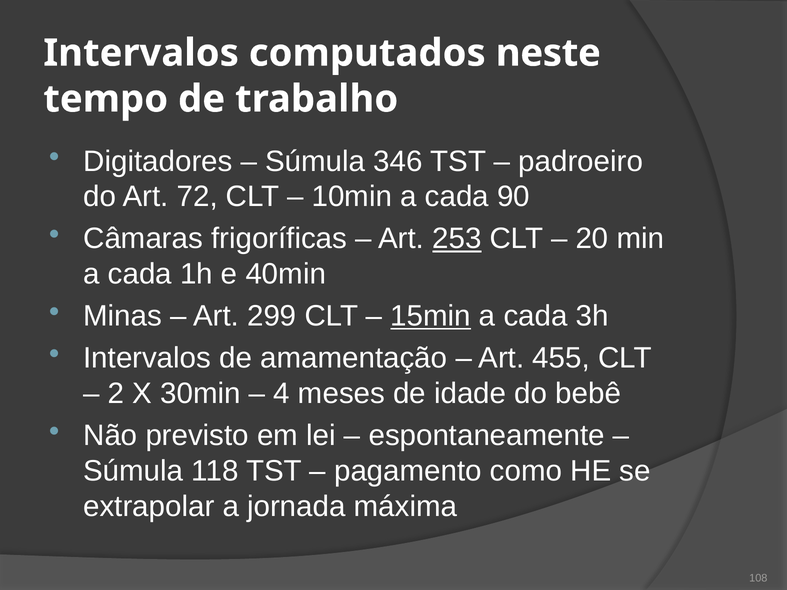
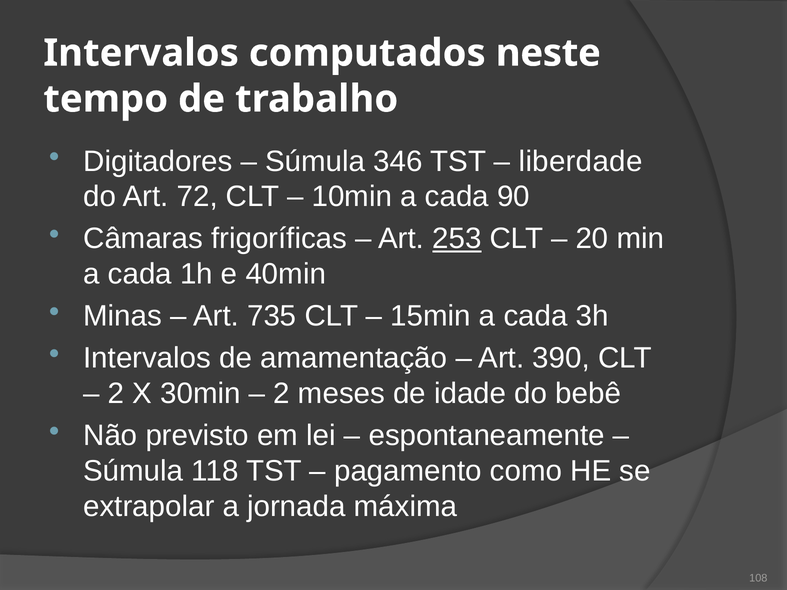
padroeiro: padroeiro -> liberdade
299: 299 -> 735
15min underline: present -> none
455: 455 -> 390
4 at (282, 394): 4 -> 2
